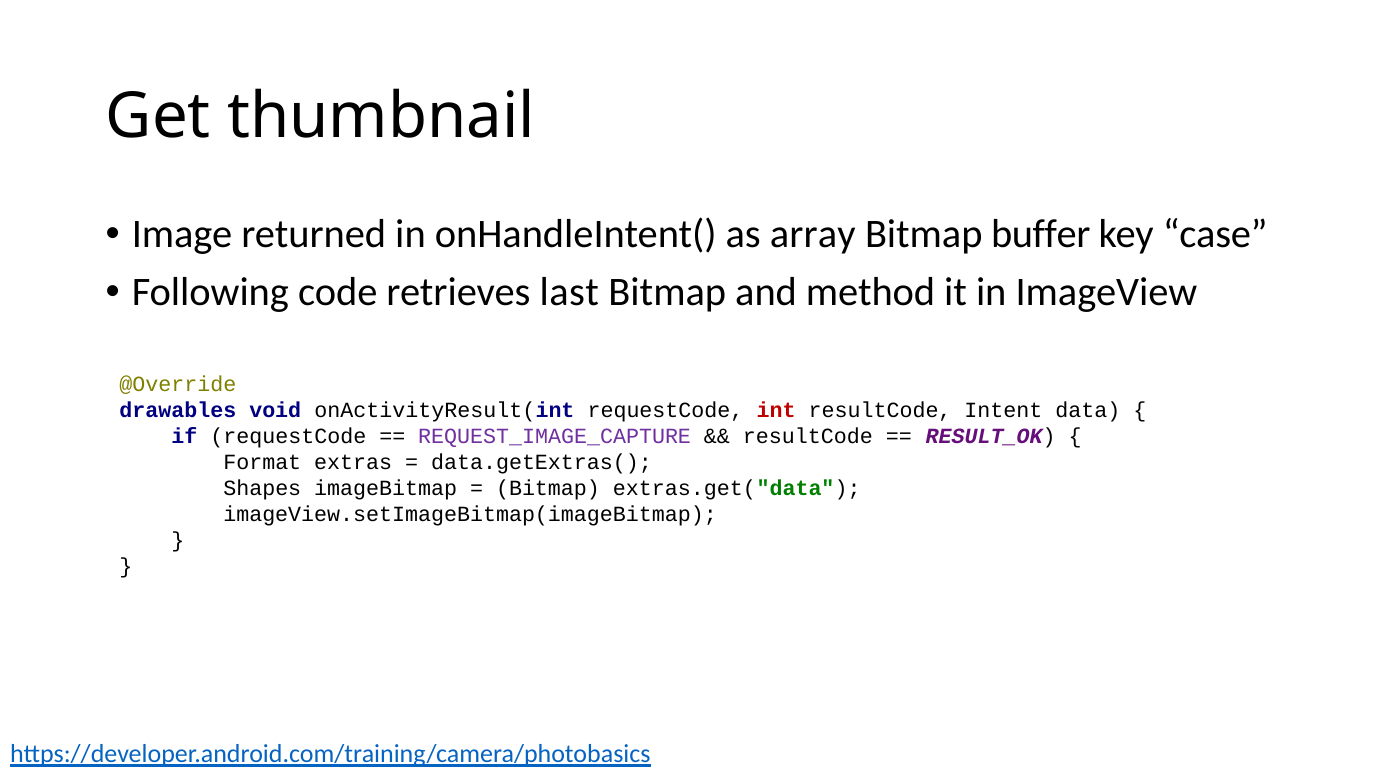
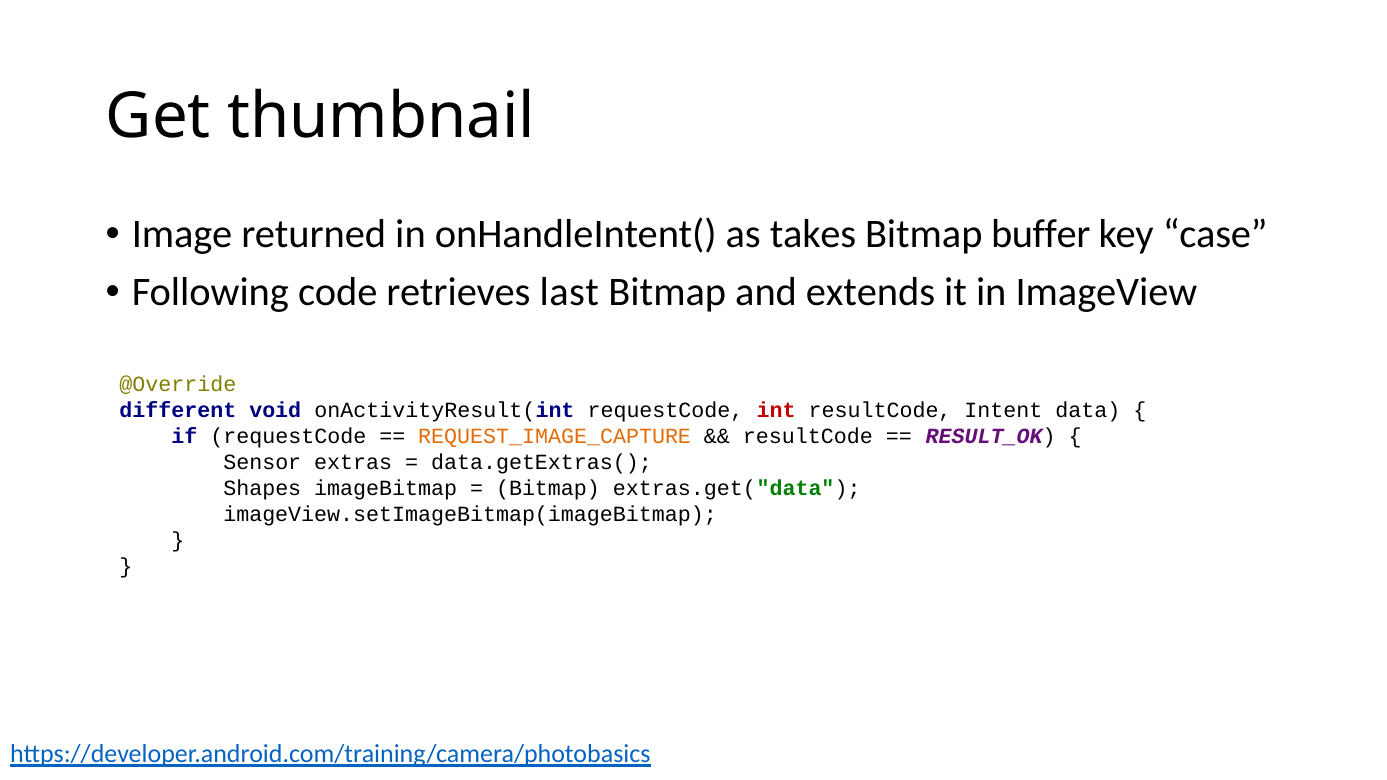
array: array -> takes
method: method -> extends
drawables: drawables -> different
REQUEST_IMAGE_CAPTURE colour: purple -> orange
Format: Format -> Sensor
